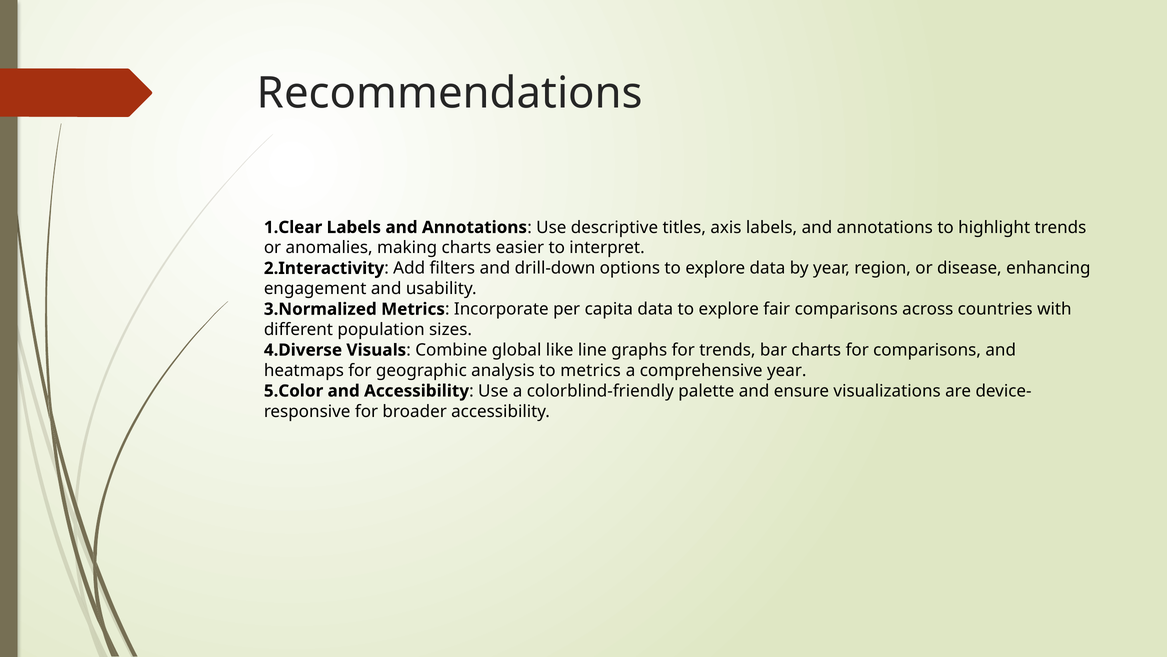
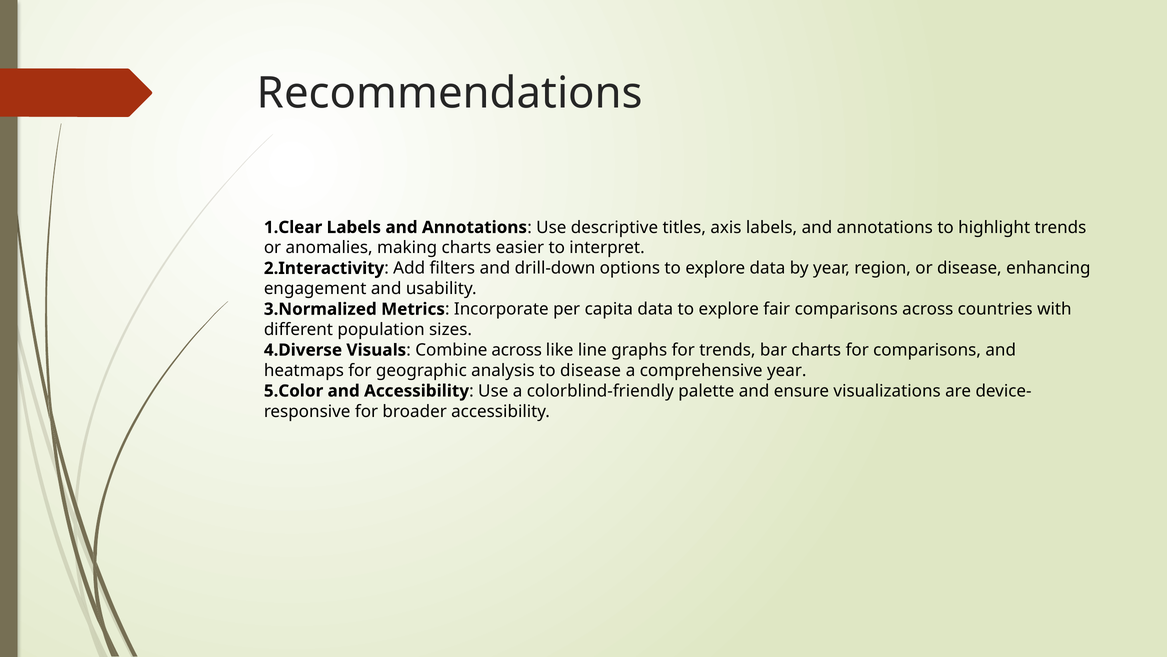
Combine global: global -> across
to metrics: metrics -> disease
